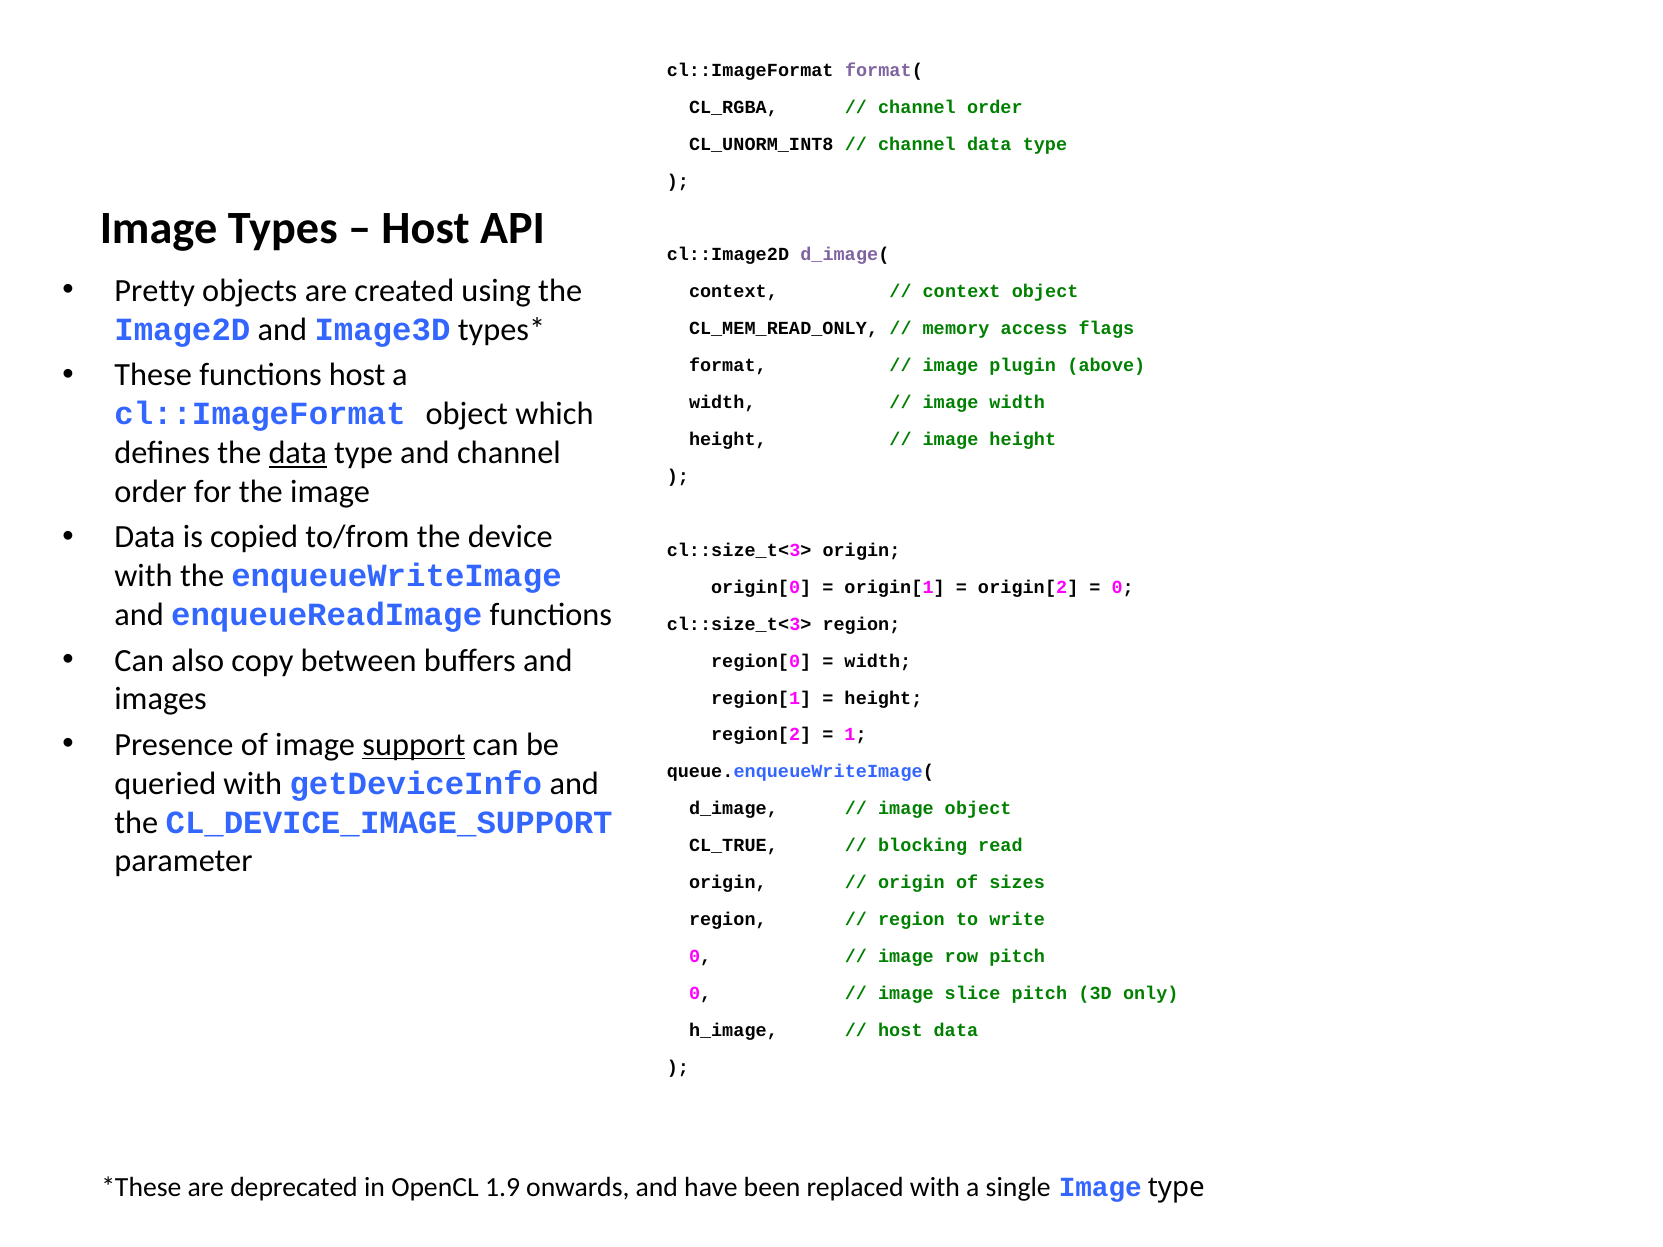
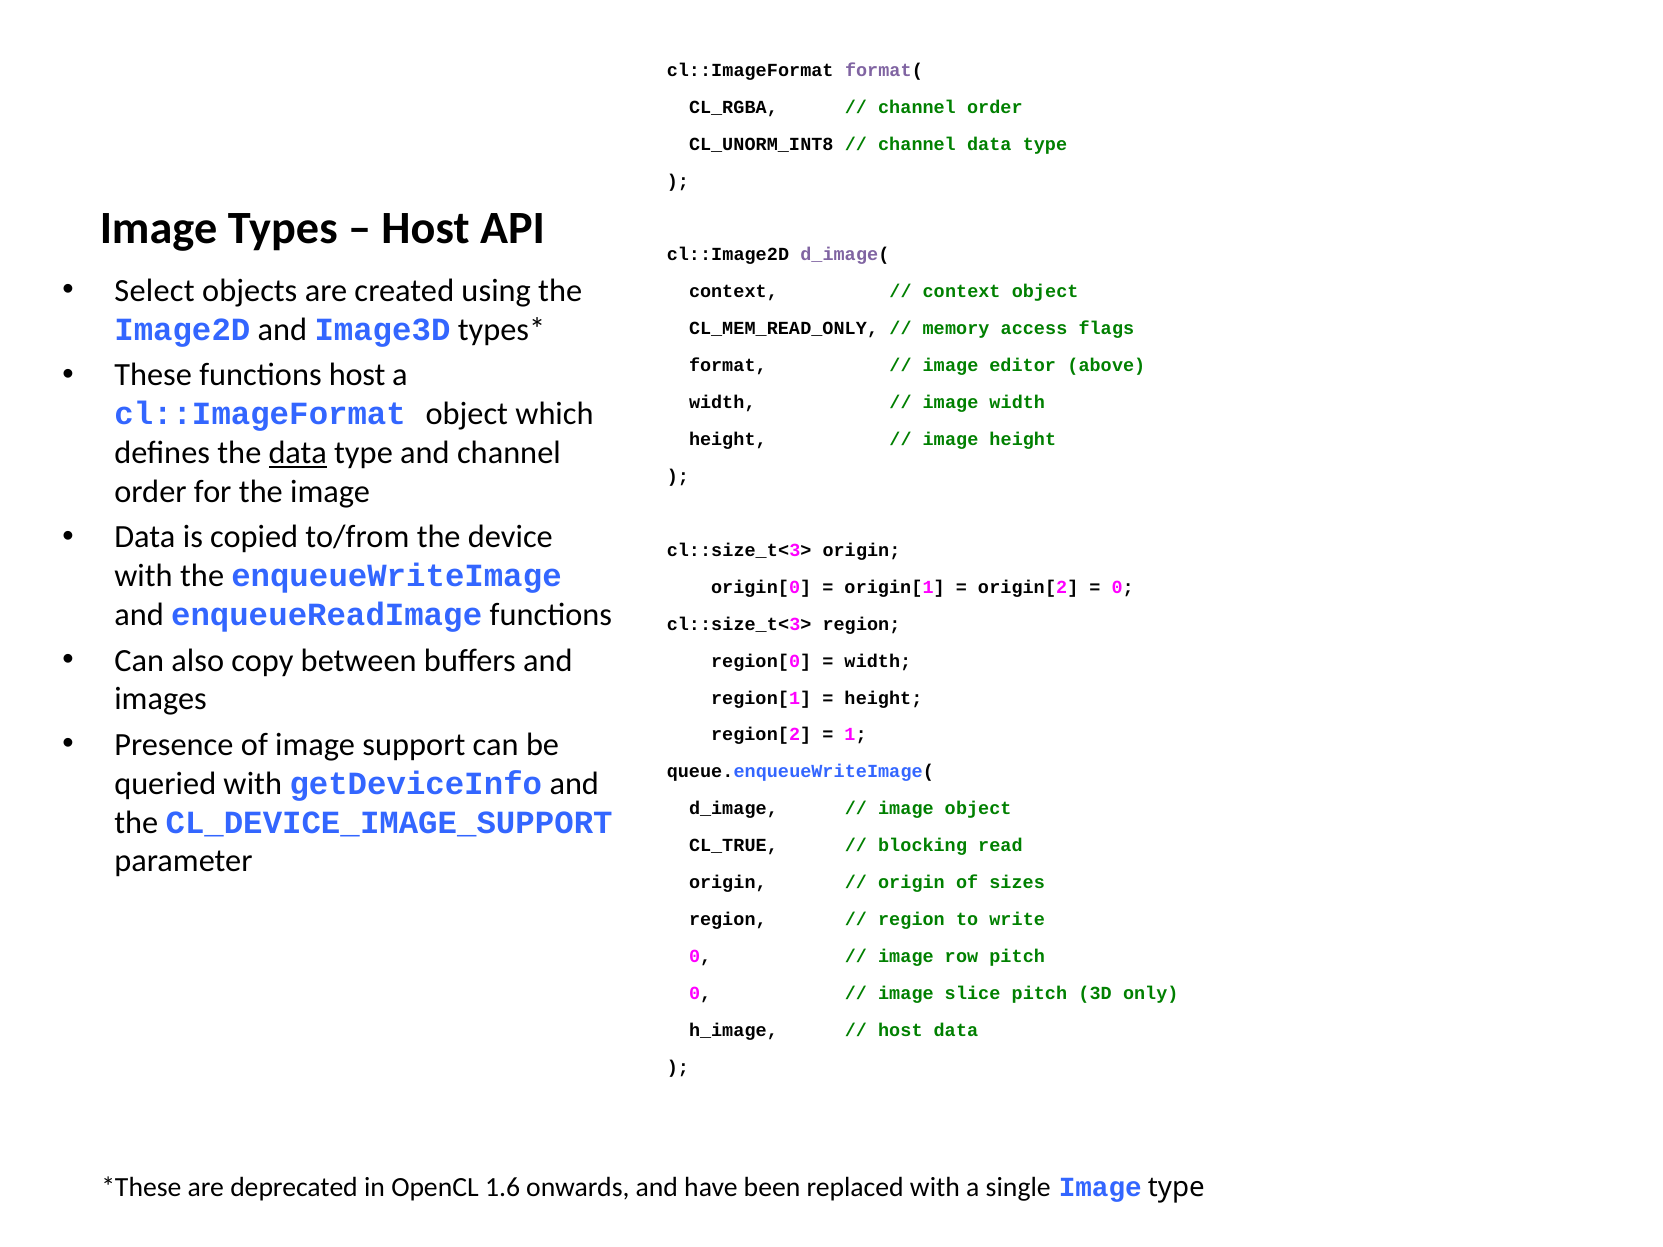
Pretty: Pretty -> Select
plugin: plugin -> editor
support underline: present -> none
1.9: 1.9 -> 1.6
